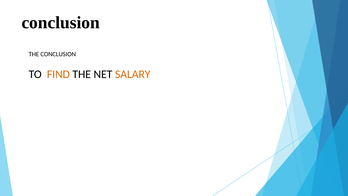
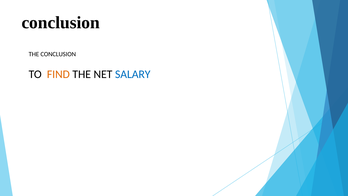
SALARY colour: orange -> blue
